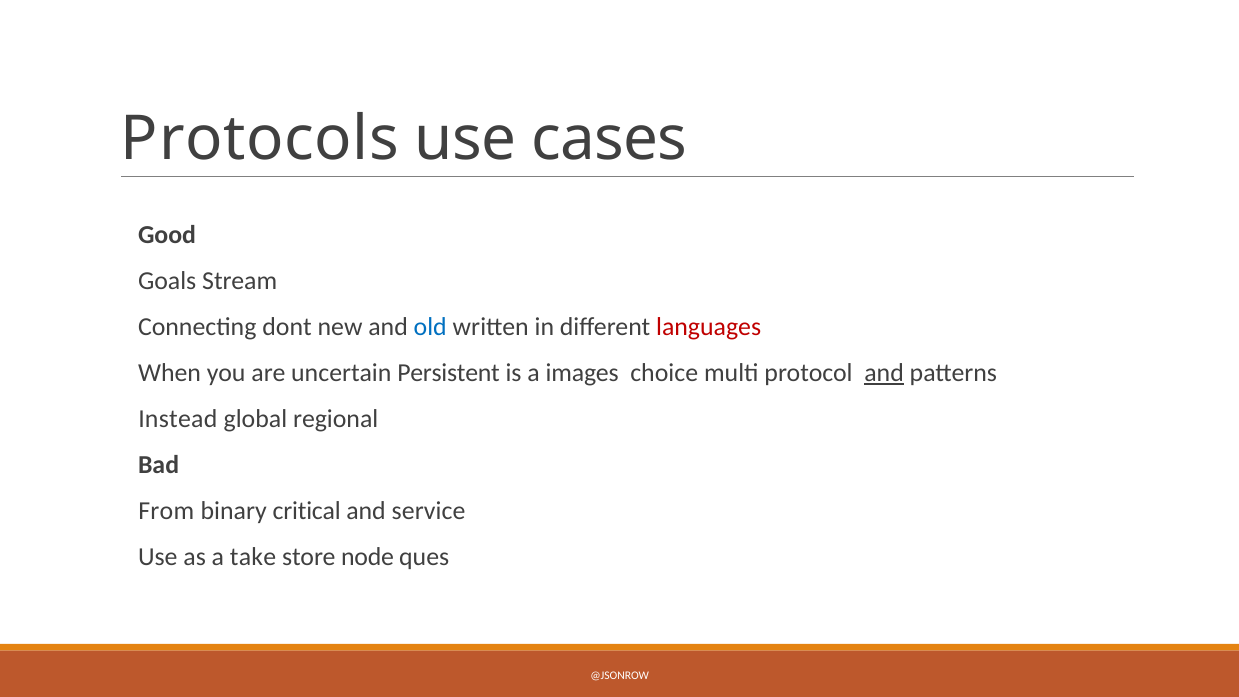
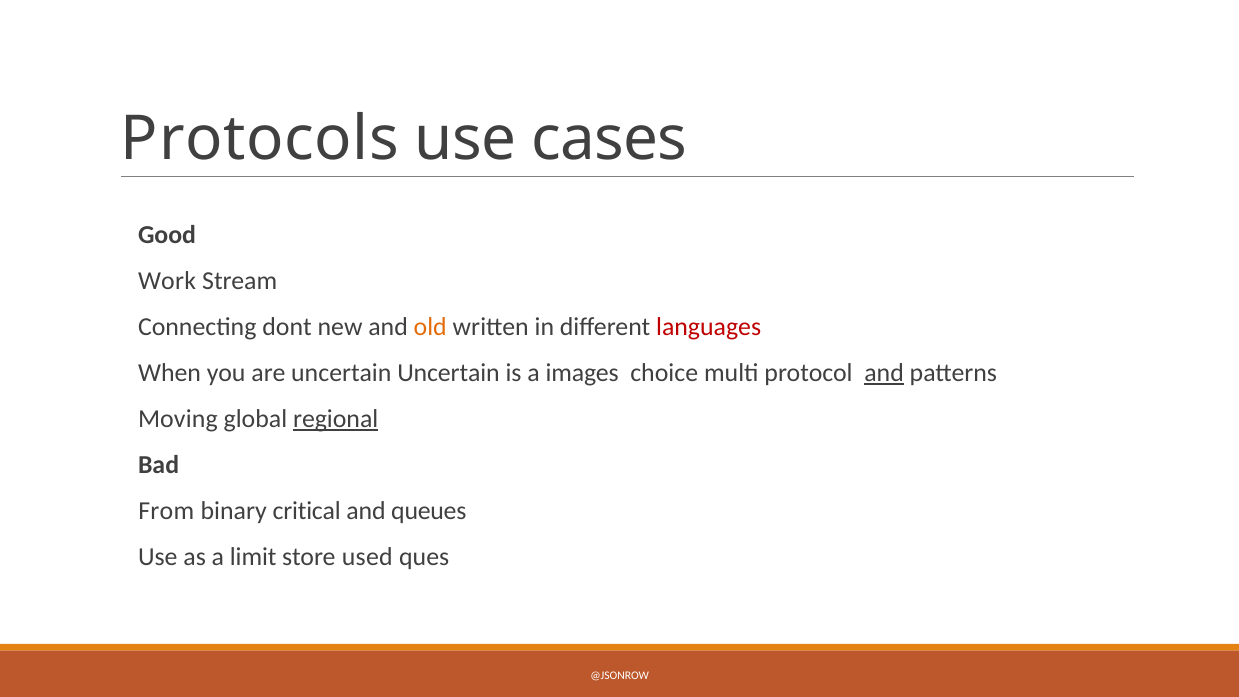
Goals: Goals -> Work
old colour: blue -> orange
uncertain Persistent: Persistent -> Uncertain
Instead: Instead -> Moving
regional underline: none -> present
service: service -> queues
take: take -> limit
node: node -> used
